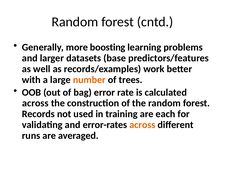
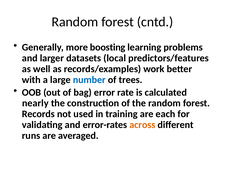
base: base -> local
number colour: orange -> blue
across at (35, 103): across -> nearly
